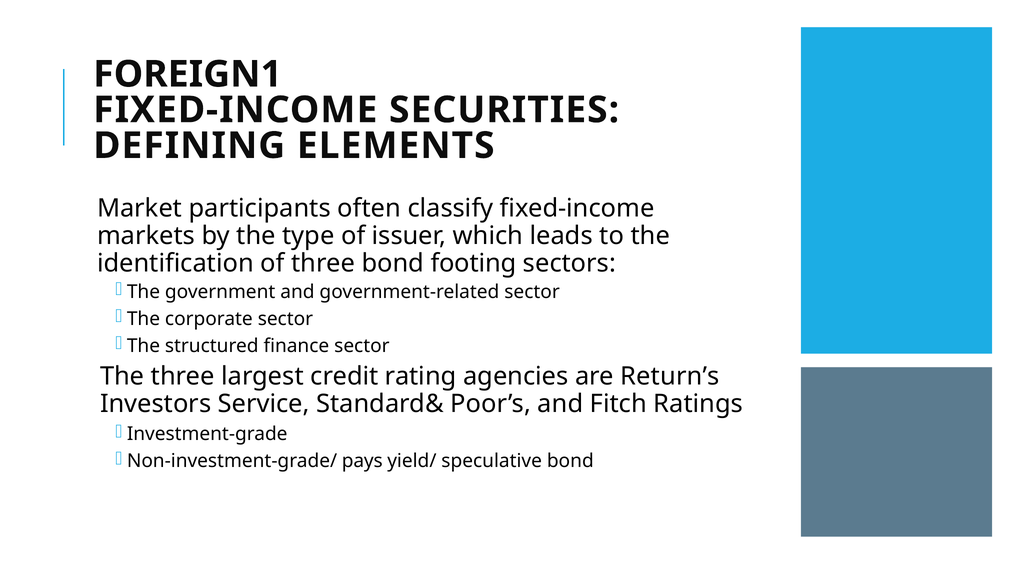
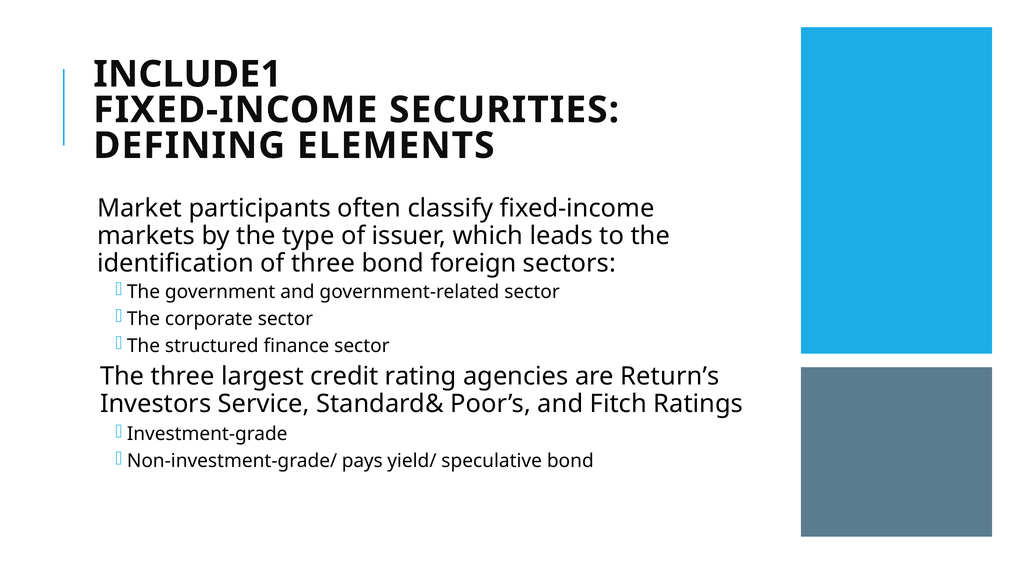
FOREIGN1: FOREIGN1 -> INCLUDE1
footing: footing -> foreign
